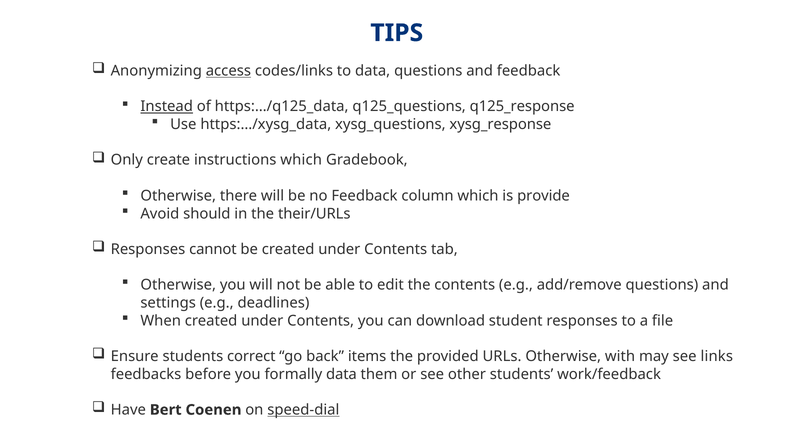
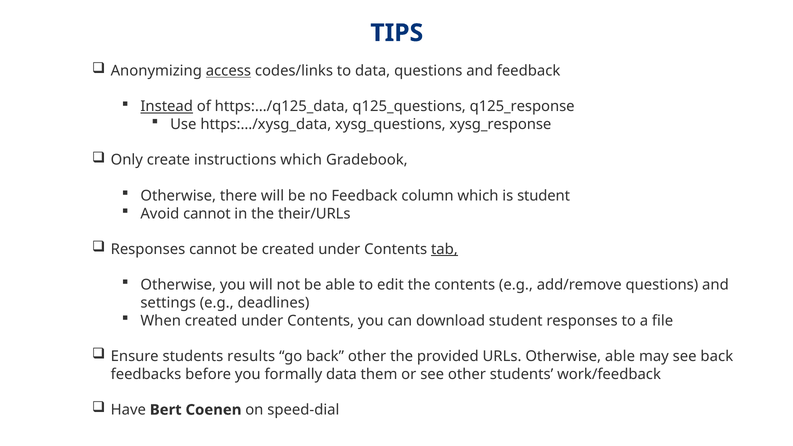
is provide: provide -> student
Avoid should: should -> cannot
tab underline: none -> present
correct: correct -> results
back items: items -> other
Otherwise with: with -> able
see links: links -> back
speed-dial underline: present -> none
